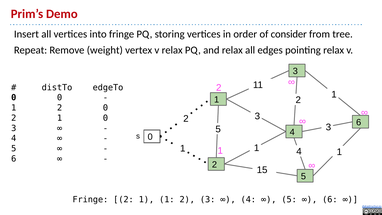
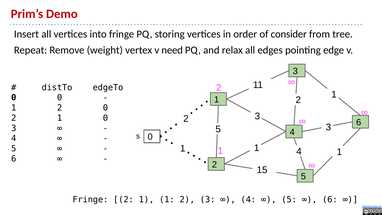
v relax: relax -> need
pointing relax: relax -> edge
